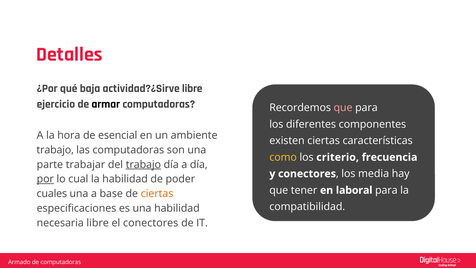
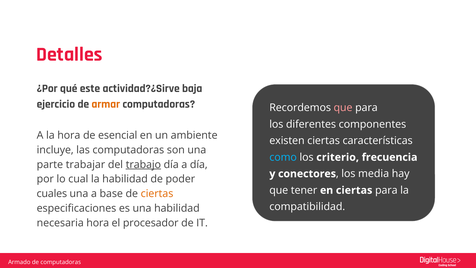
baja: baja -> este
actividad?¿Sirve libre: libre -> baja
armar colour: black -> orange
trabajo at (55, 150): trabajo -> incluye
como colour: yellow -> light blue
por underline: present -> none
en laboral: laboral -> ciertas
necesaria libre: libre -> hora
el conectores: conectores -> procesador
